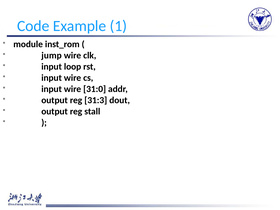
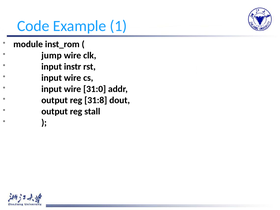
loop: loop -> instr
31:3: 31:3 -> 31:8
